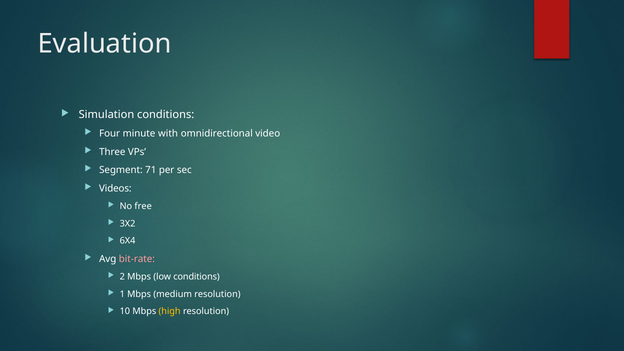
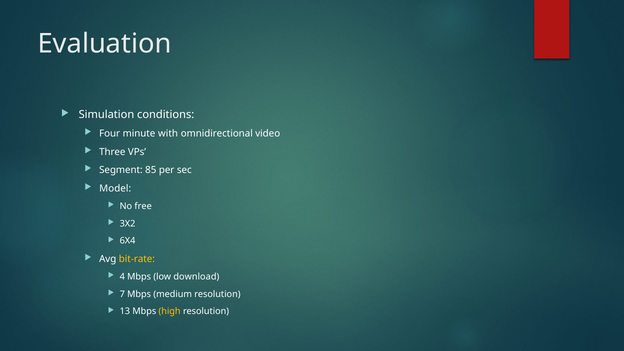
71: 71 -> 85
Videos: Videos -> Model
bit-rate colour: pink -> yellow
2: 2 -> 4
low conditions: conditions -> download
1: 1 -> 7
10: 10 -> 13
